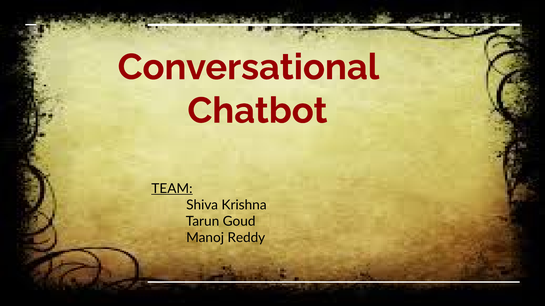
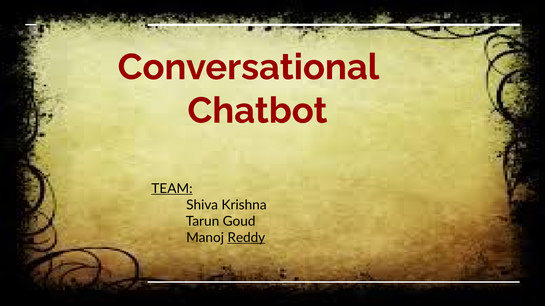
Reddy underline: none -> present
